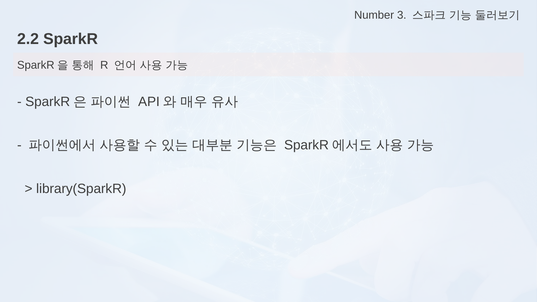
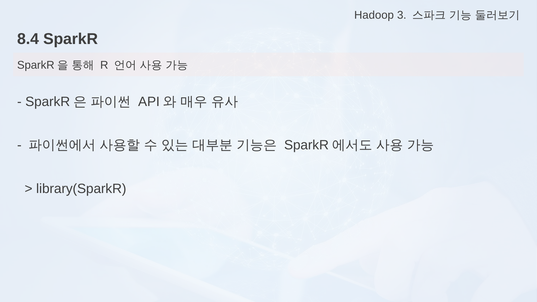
Number: Number -> Hadoop
2.2: 2.2 -> 8.4
